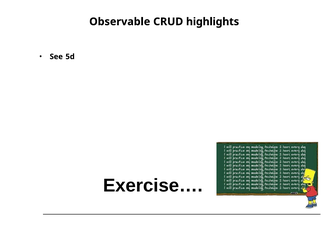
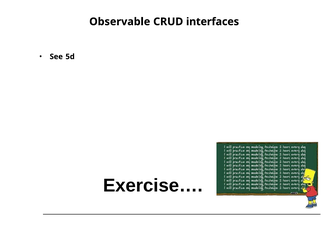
highlights: highlights -> interfaces
